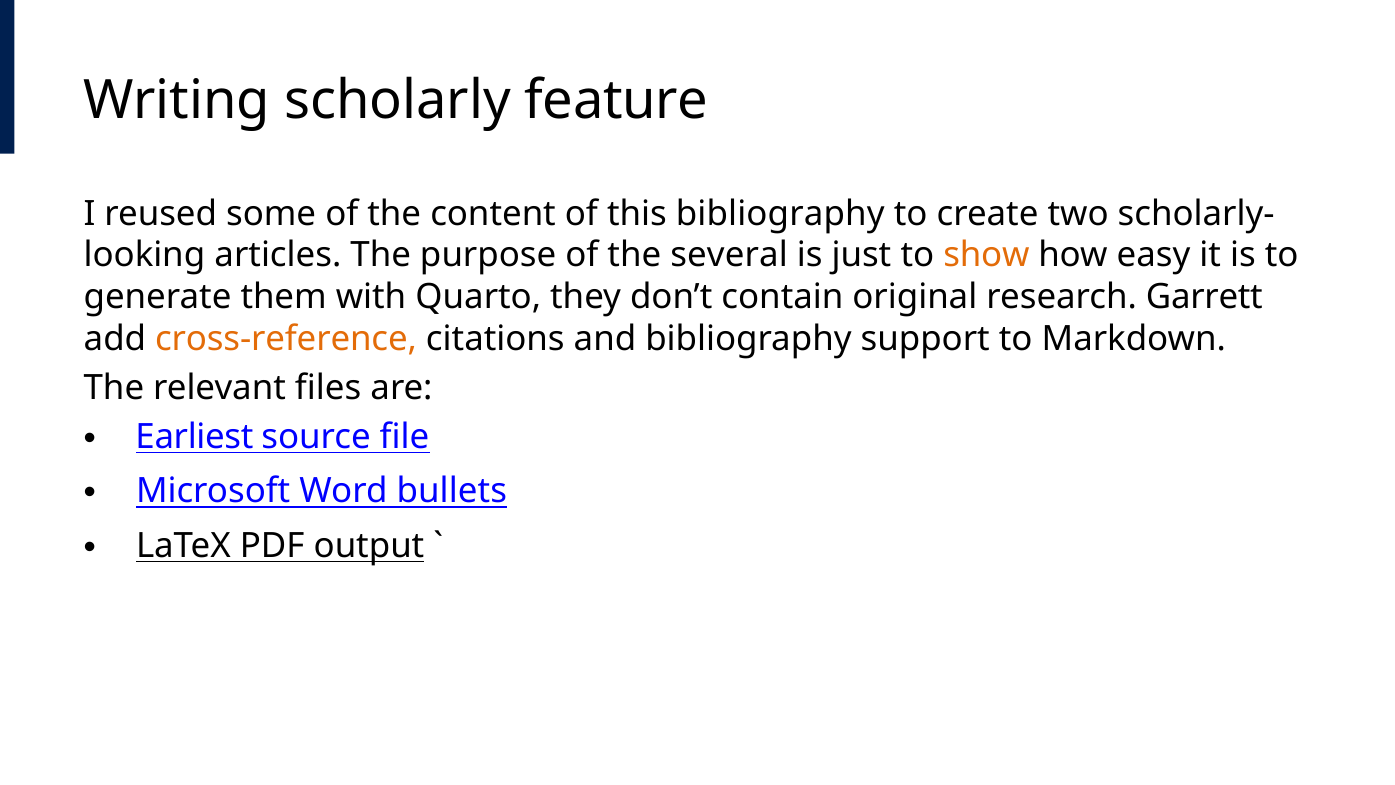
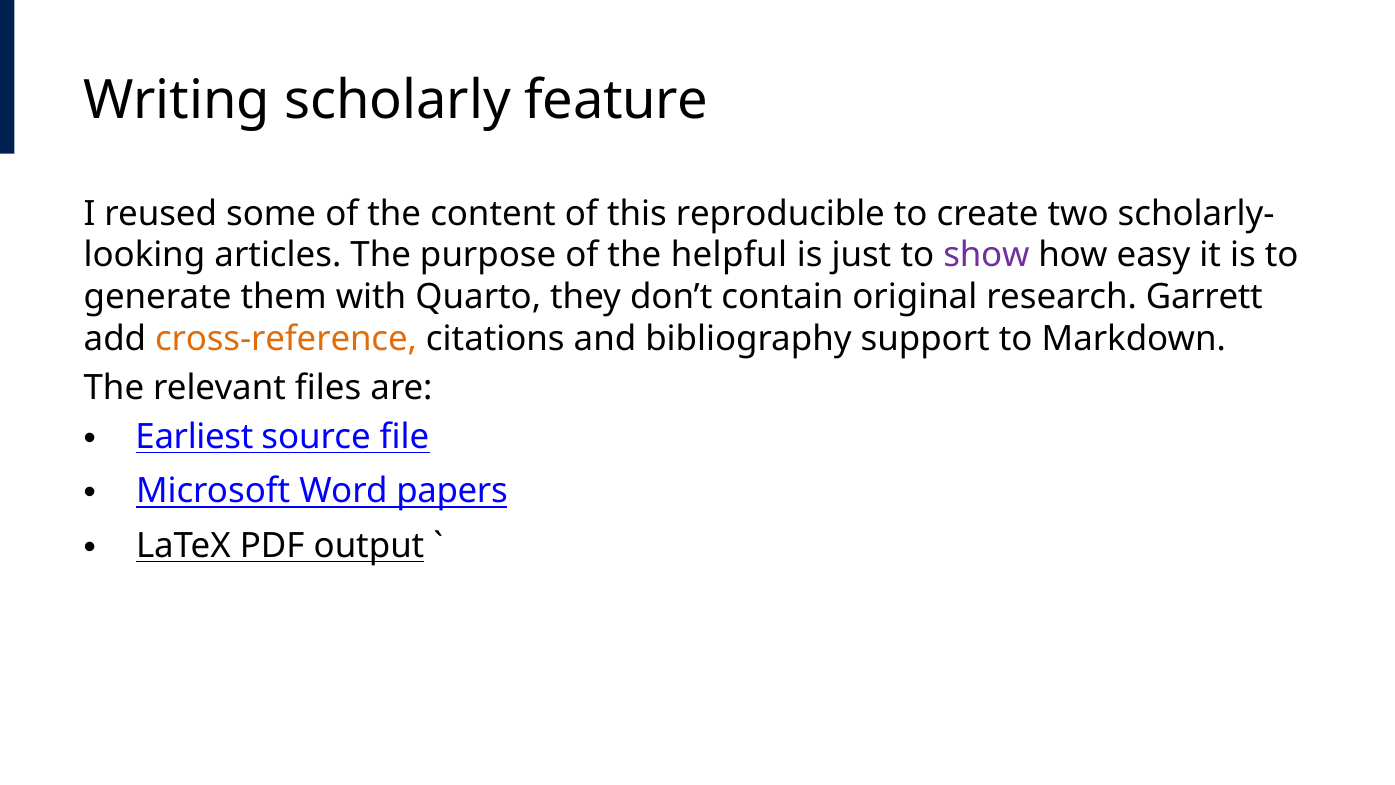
this bibliography: bibliography -> reproducible
several: several -> helpful
show colour: orange -> purple
bullets: bullets -> papers
